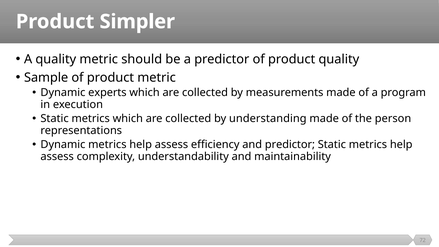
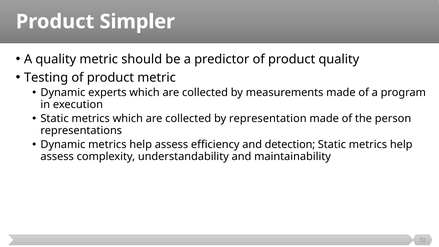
Sample: Sample -> Testing
understanding: understanding -> representation
and predictor: predictor -> detection
